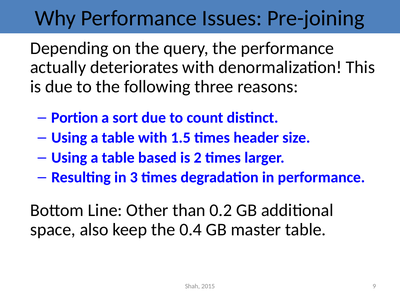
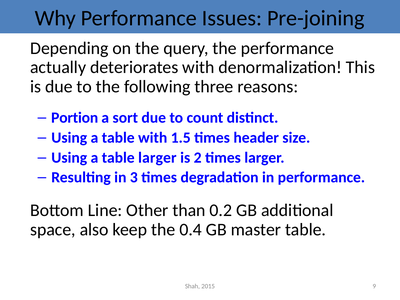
table based: based -> larger
